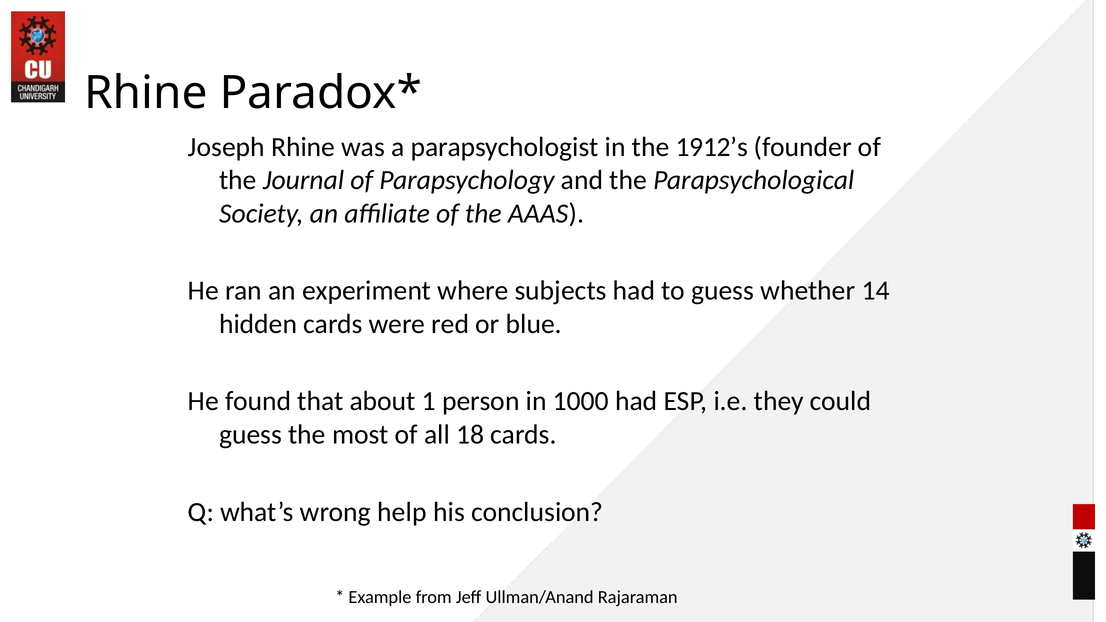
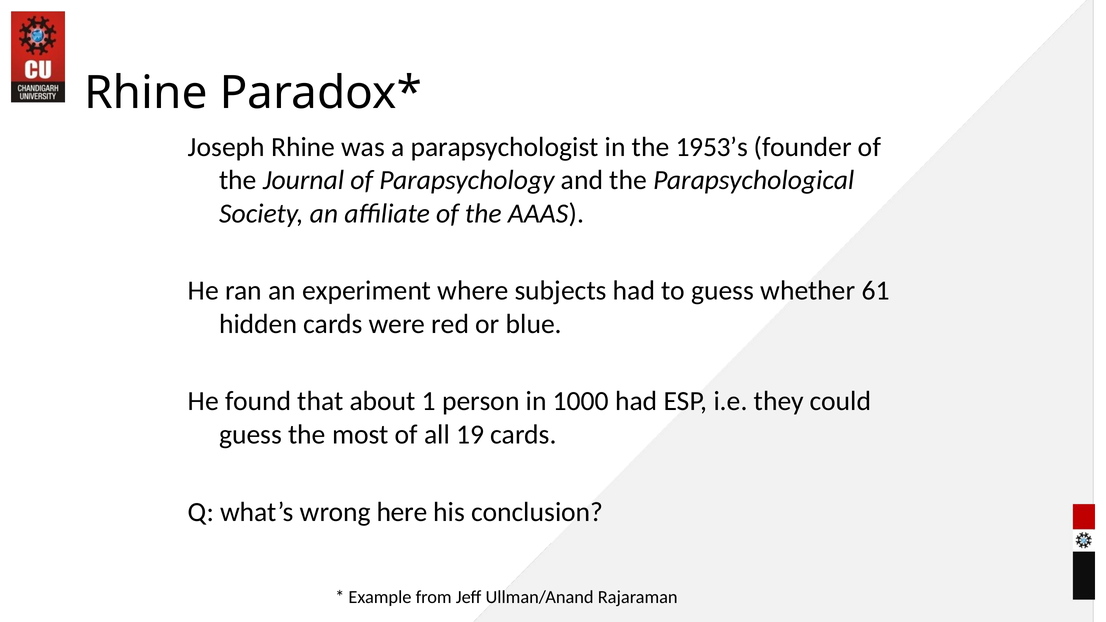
1912’s: 1912’s -> 1953’s
14: 14 -> 61
18: 18 -> 19
help: help -> here
